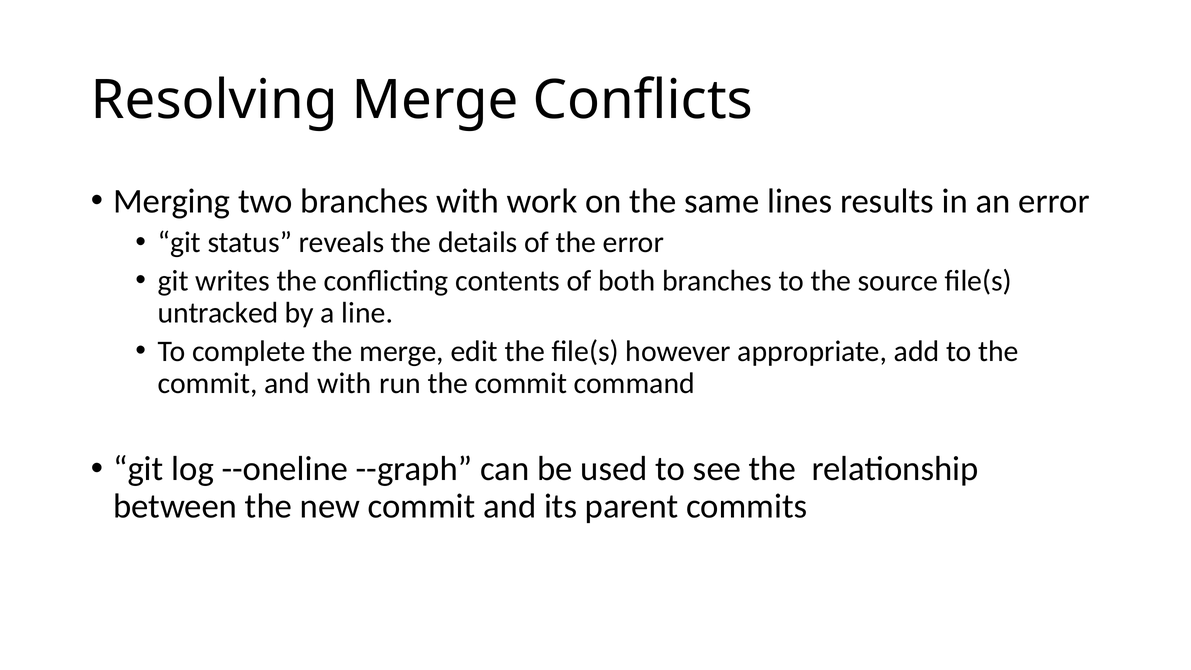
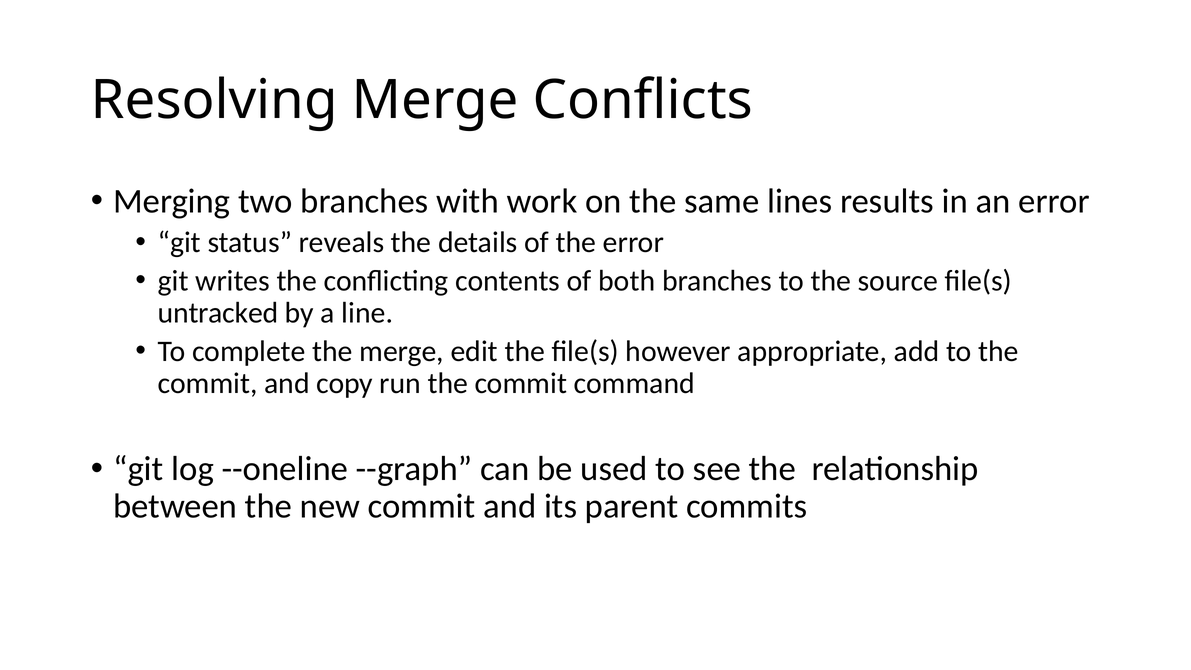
and with: with -> copy
